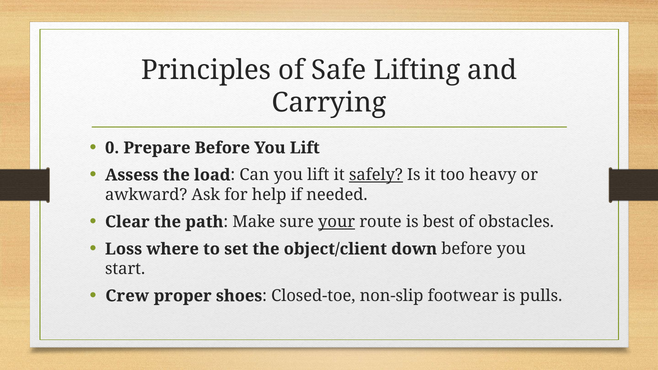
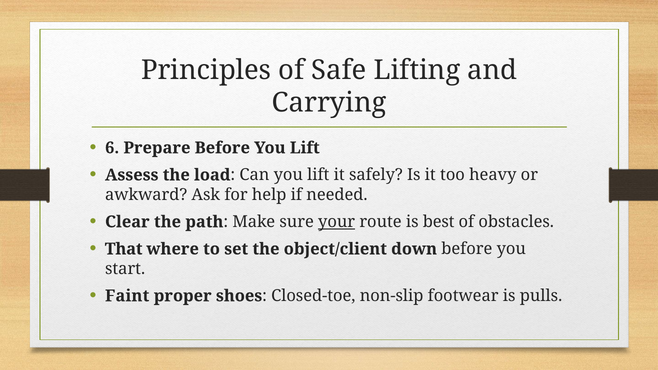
0: 0 -> 6
safely underline: present -> none
Loss: Loss -> That
Crew: Crew -> Faint
